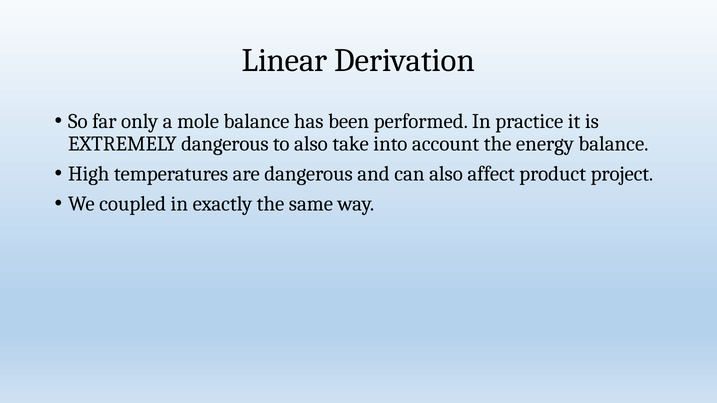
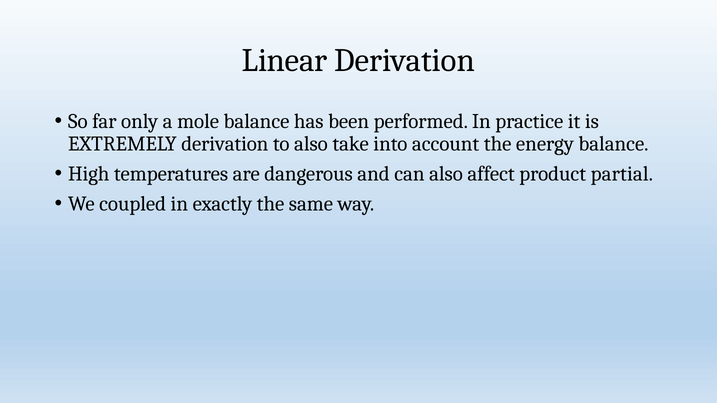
EXTREMELY dangerous: dangerous -> derivation
project: project -> partial
